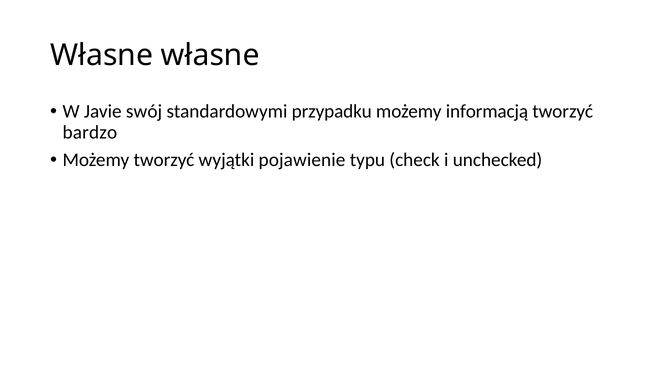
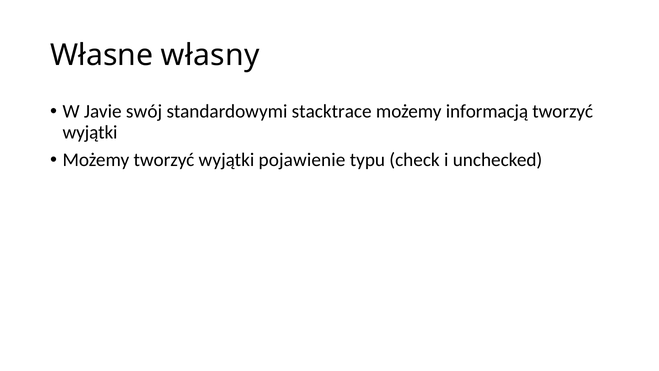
Własne własne: własne -> własny
przypadku: przypadku -> stacktrace
bardzo at (90, 132): bardzo -> wyjątki
